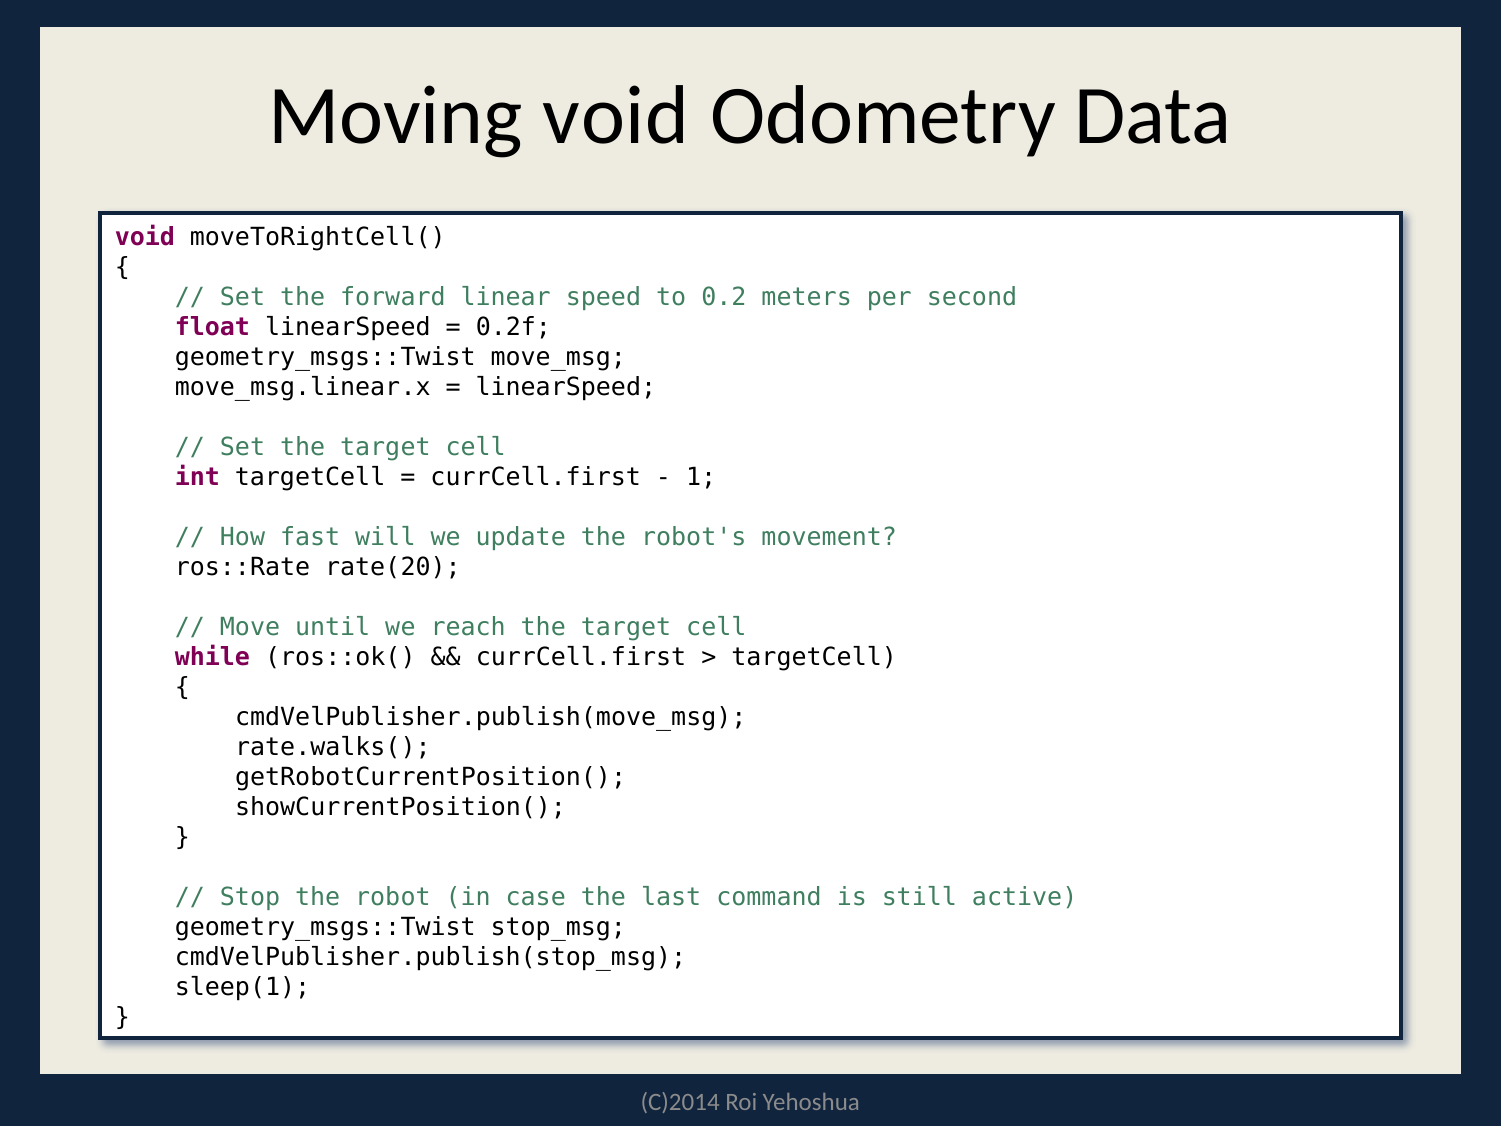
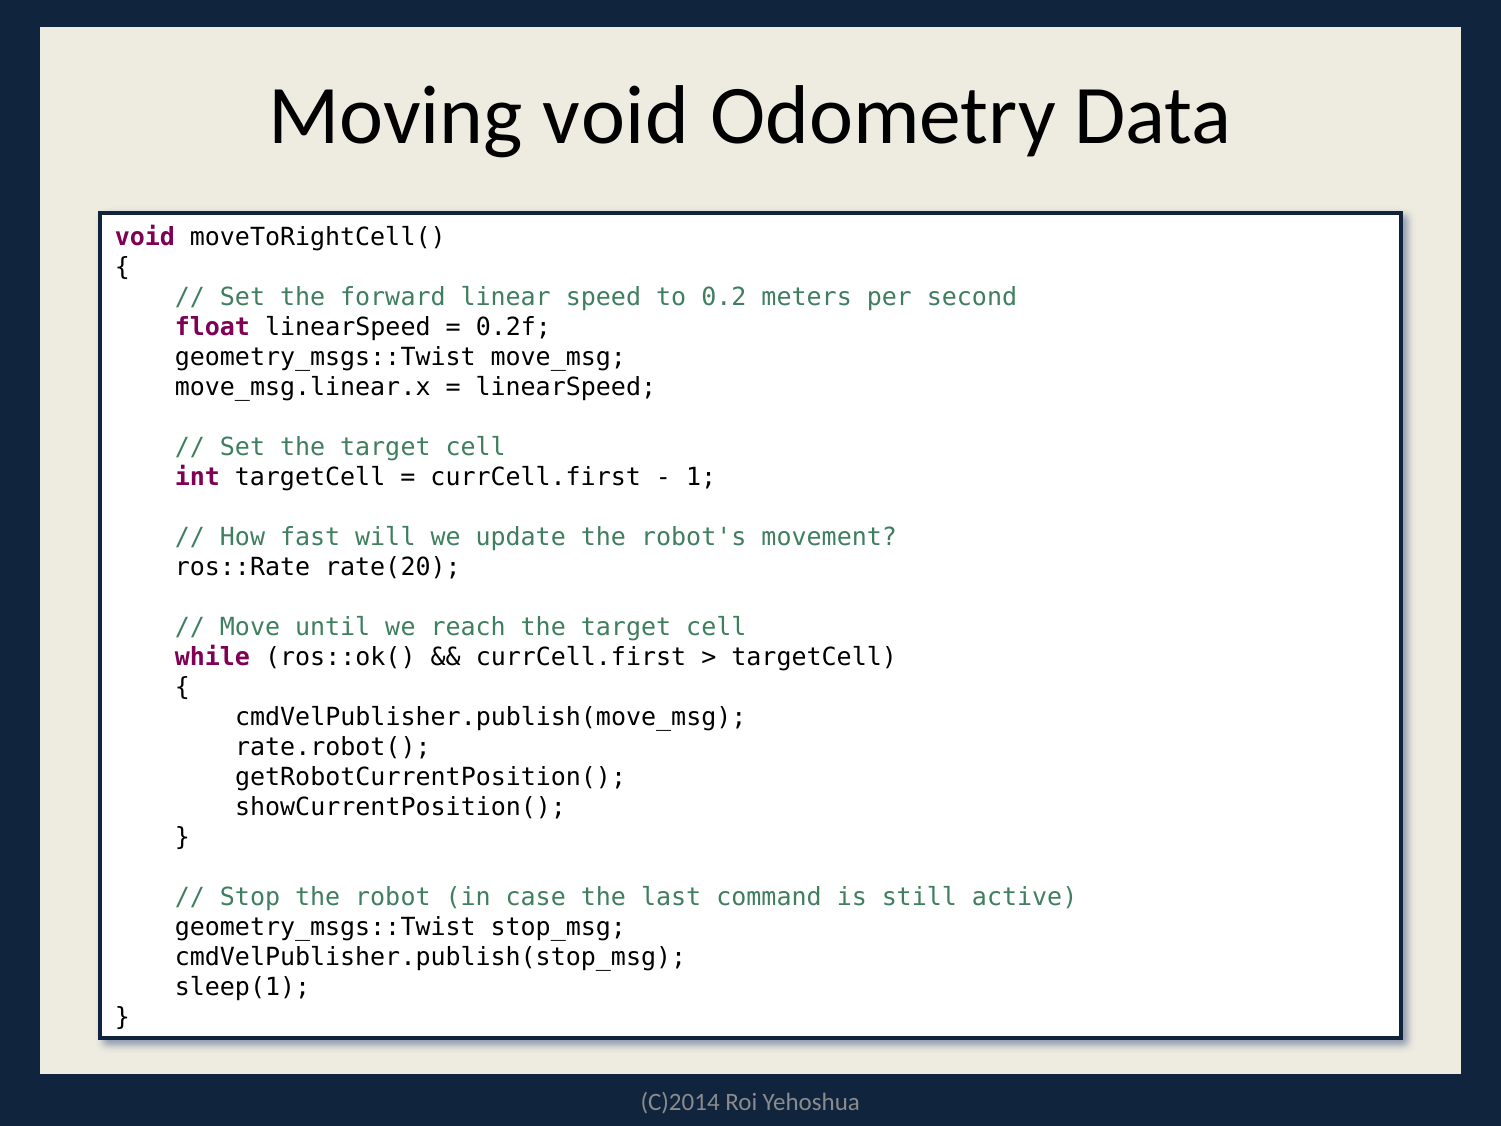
rate.walks(: rate.walks( -> rate.robot(
